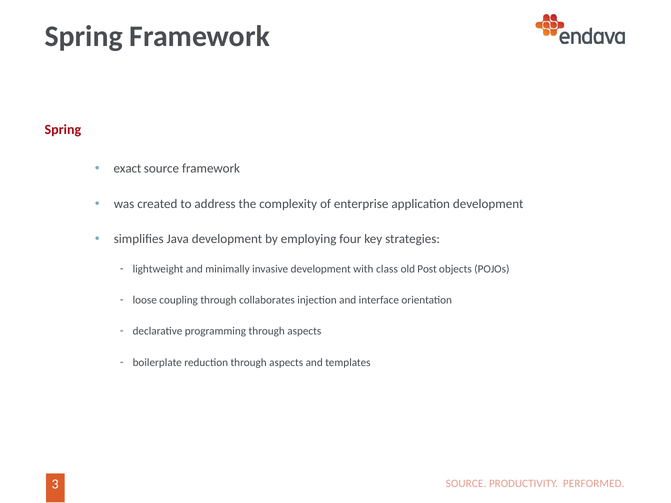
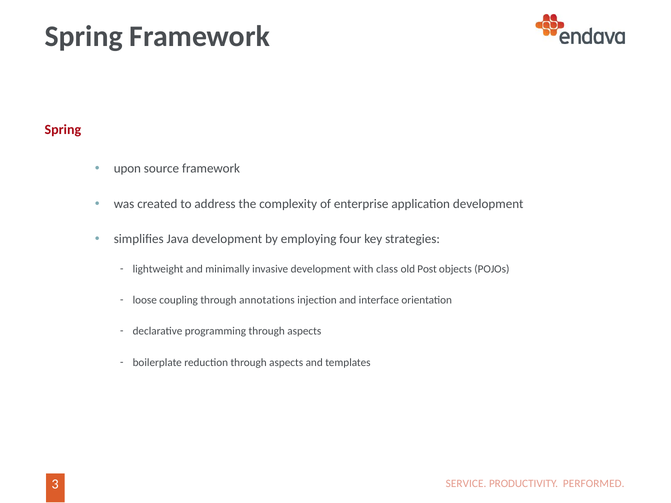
exact: exact -> upon
collaborates: collaborates -> annotations
SOURCE at (466, 484): SOURCE -> SERVICE
